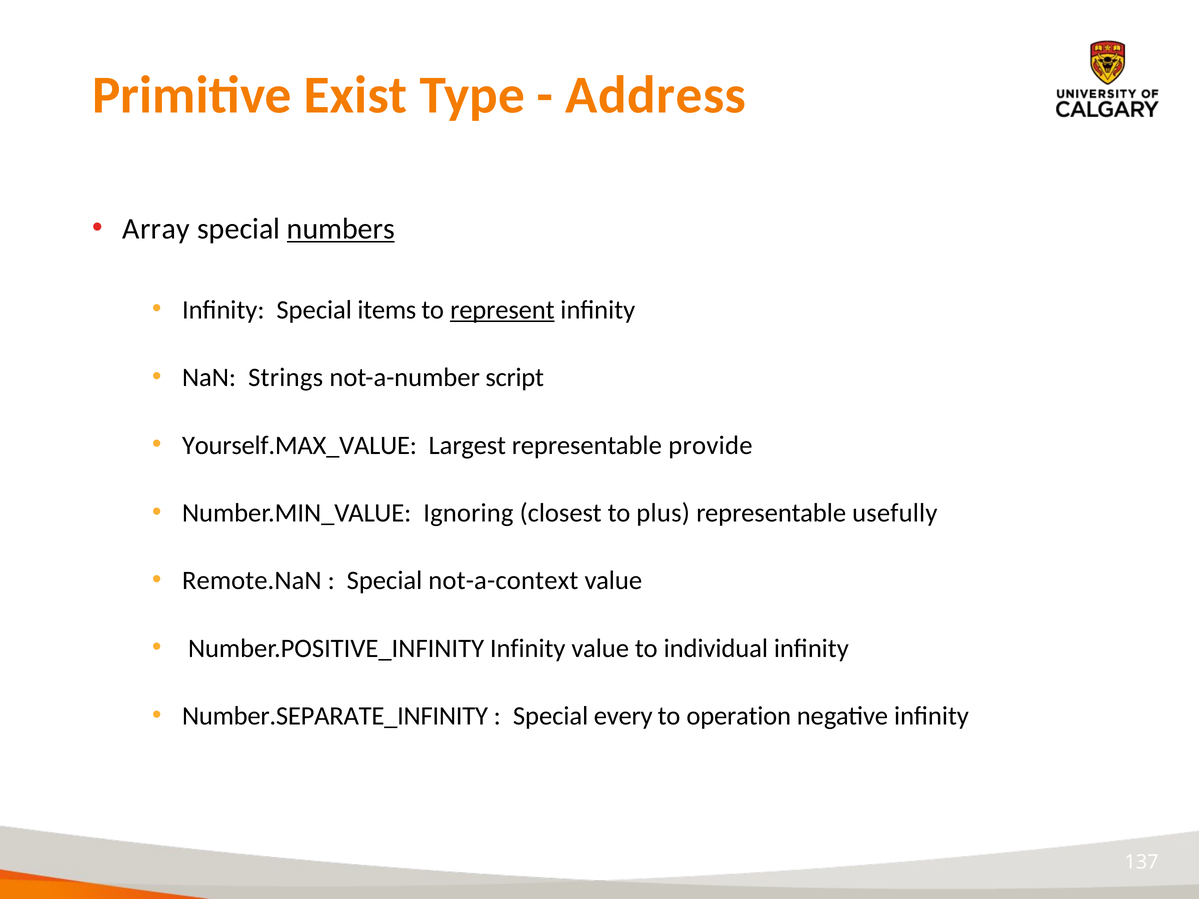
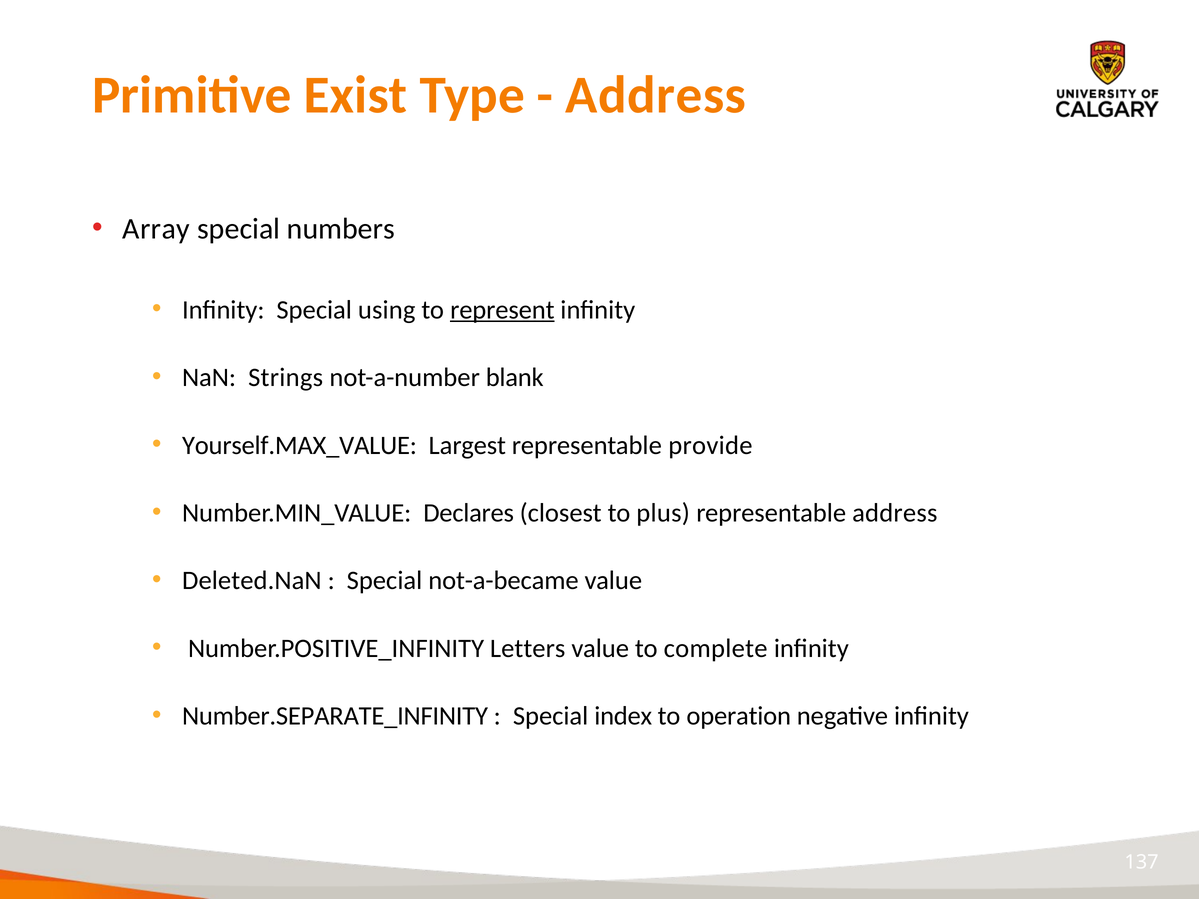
numbers underline: present -> none
items: items -> using
script: script -> blank
Ignoring: Ignoring -> Declares
representable usefully: usefully -> address
Remote.NaN: Remote.NaN -> Deleted.NaN
not-a-context: not-a-context -> not-a-became
Number.POSITIVE_INFINITY Infinity: Infinity -> Letters
individual: individual -> complete
every: every -> index
